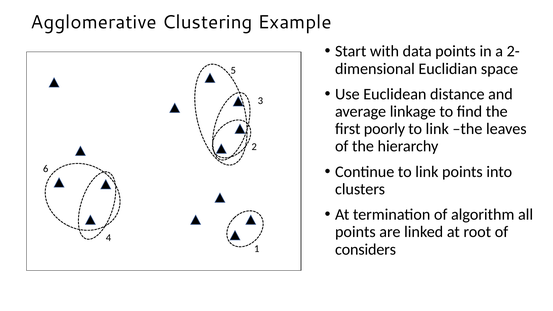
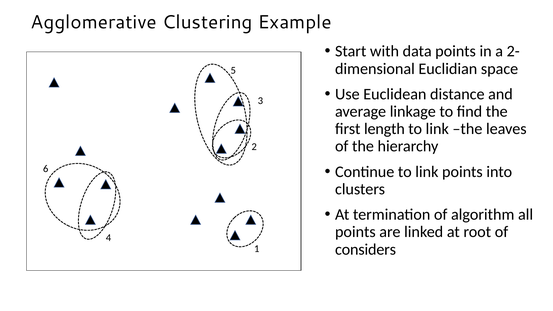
poorly: poorly -> length
